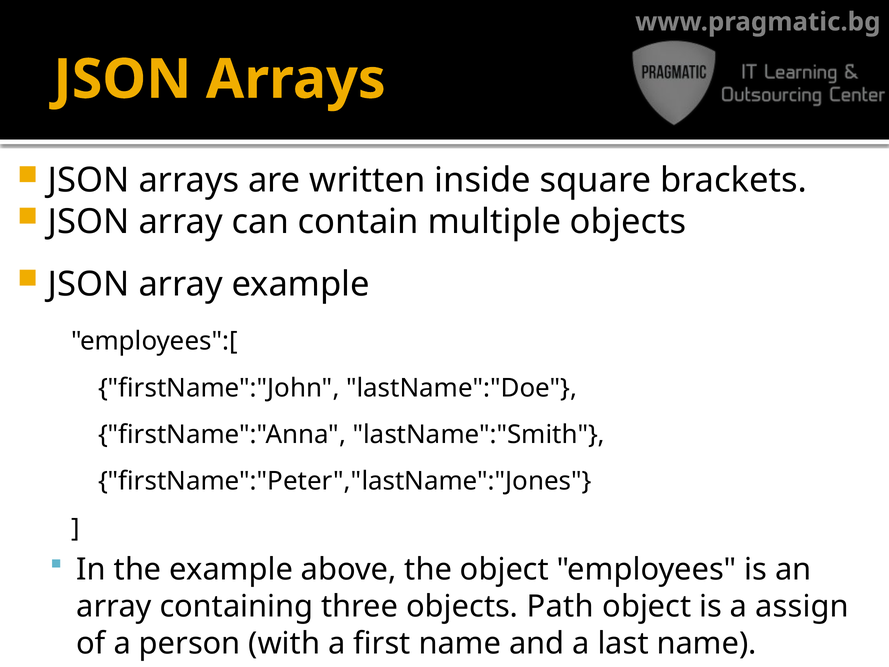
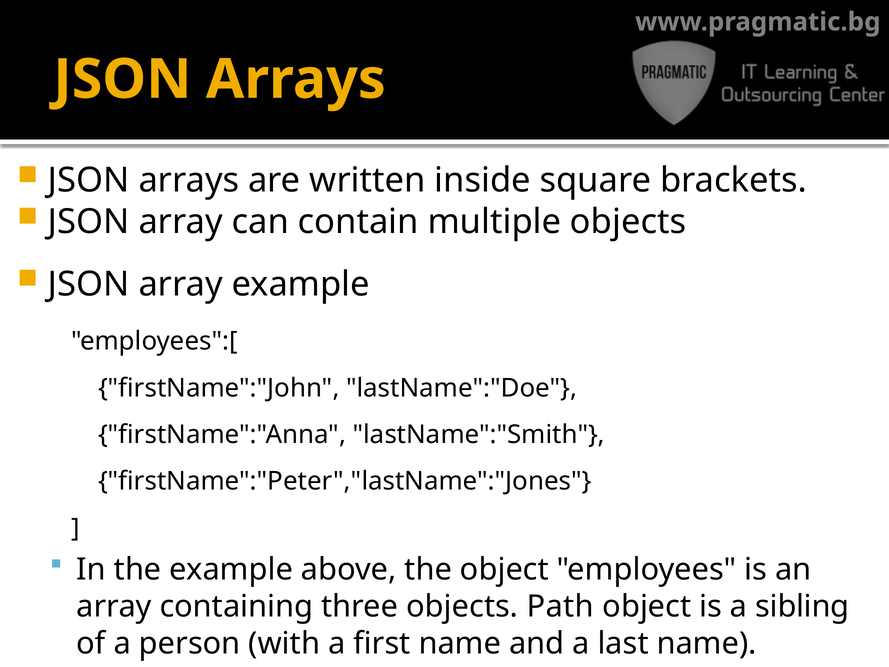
assign: assign -> sibling
